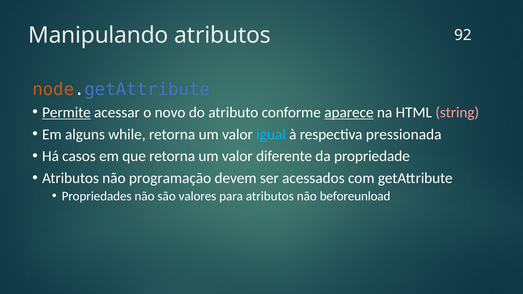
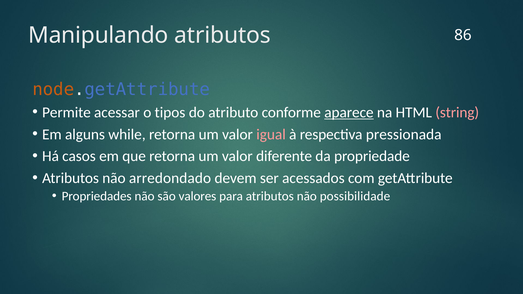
92: 92 -> 86
Permite underline: present -> none
novo: novo -> tipos
igual colour: light blue -> pink
programação: programação -> arredondado
beforeunload: beforeunload -> possibilidade
